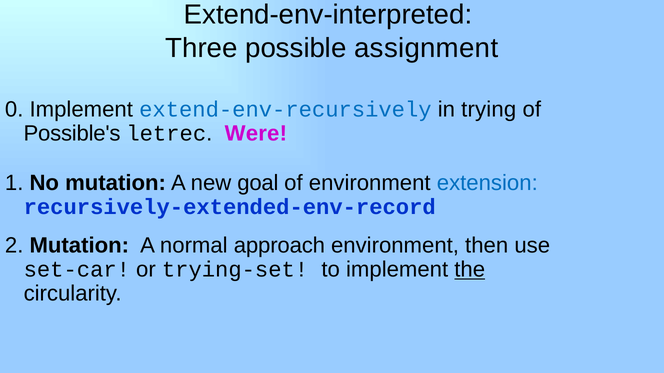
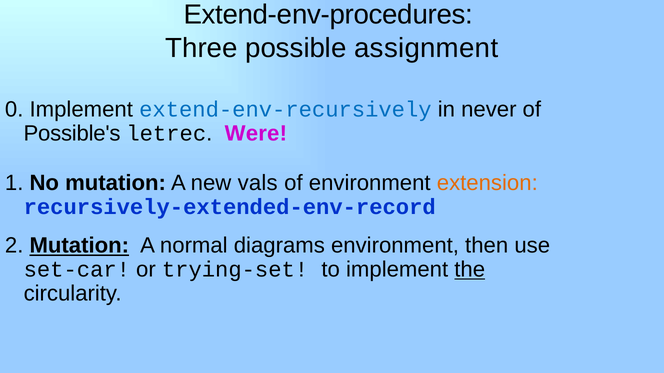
Extend-env-interpreted: Extend-env-interpreted -> Extend-env-procedures
trying: trying -> never
goal: goal -> vals
extension colour: blue -> orange
Mutation at (79, 246) underline: none -> present
approach: approach -> diagrams
